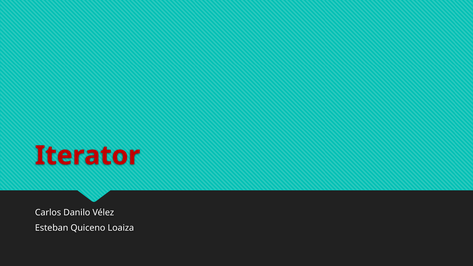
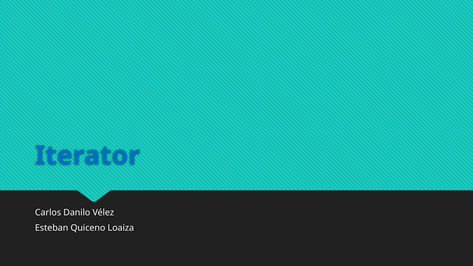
Iterator colour: red -> blue
